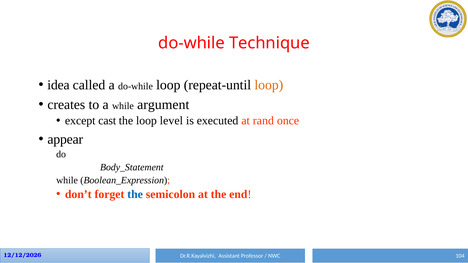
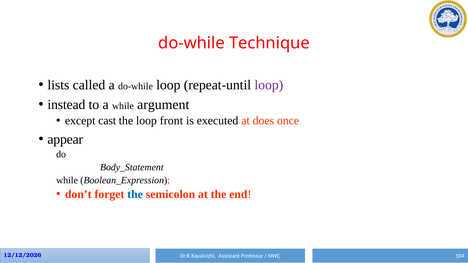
idea: idea -> lists
loop at (269, 85) colour: orange -> purple
creates: creates -> instead
level: level -> front
rand: rand -> does
